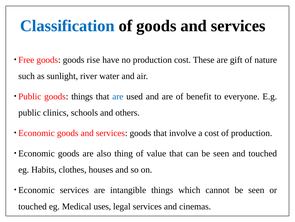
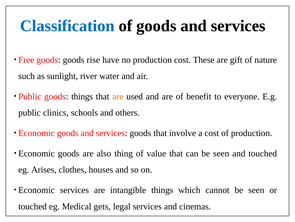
are at (118, 96) colour: blue -> orange
Habits: Habits -> Arises
uses: uses -> gets
